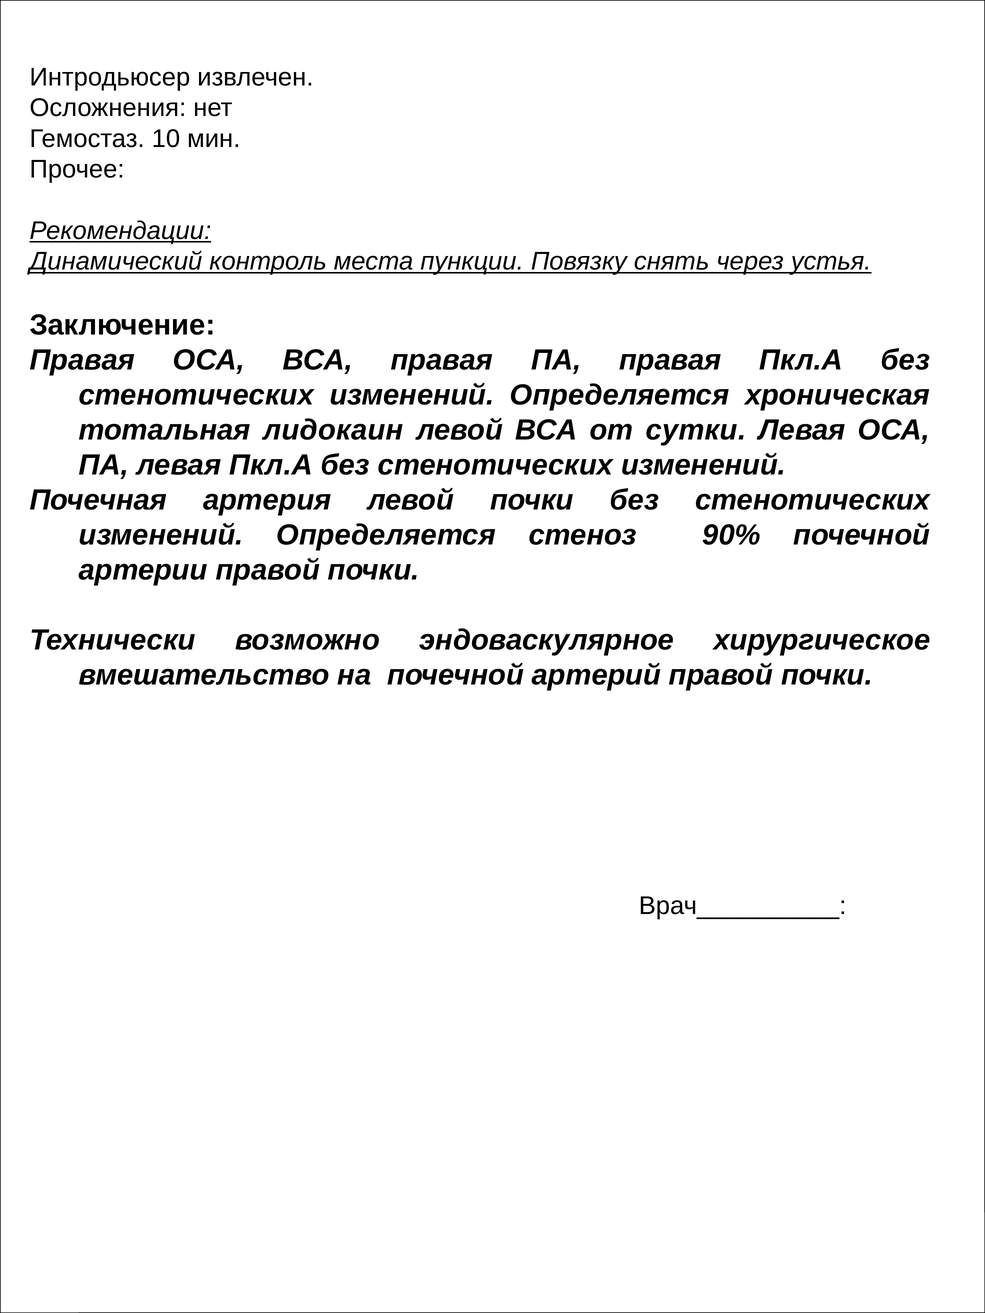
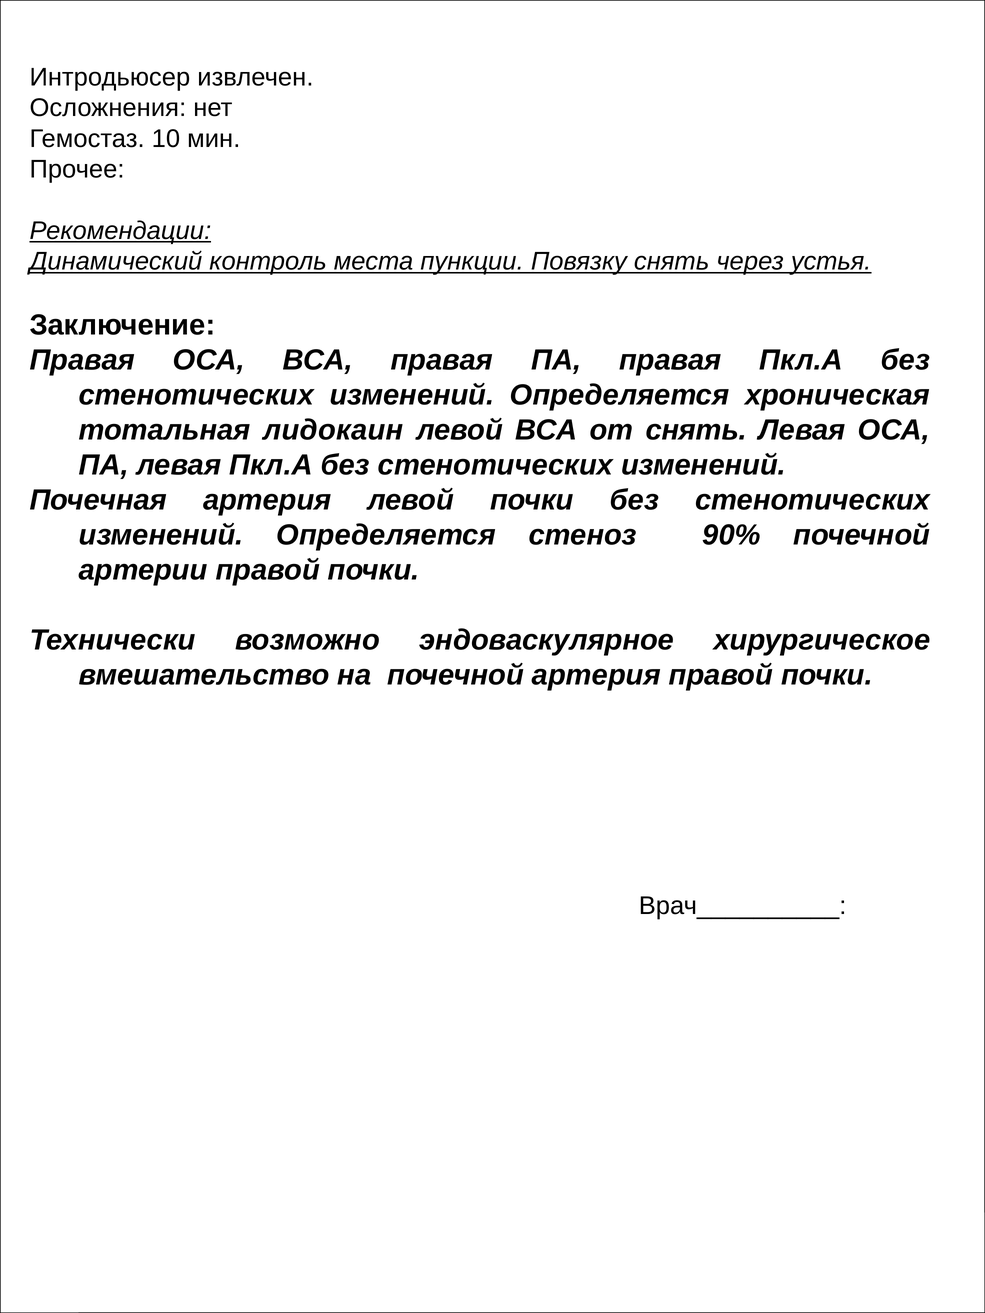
от сутки: сутки -> снять
почечной артерий: артерий -> артерия
